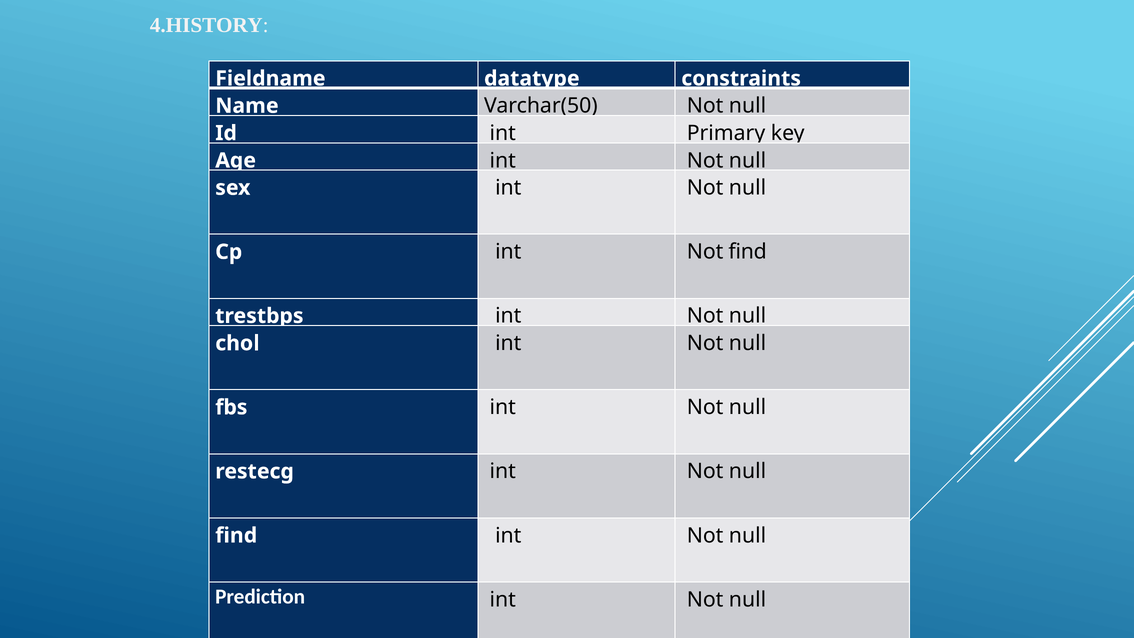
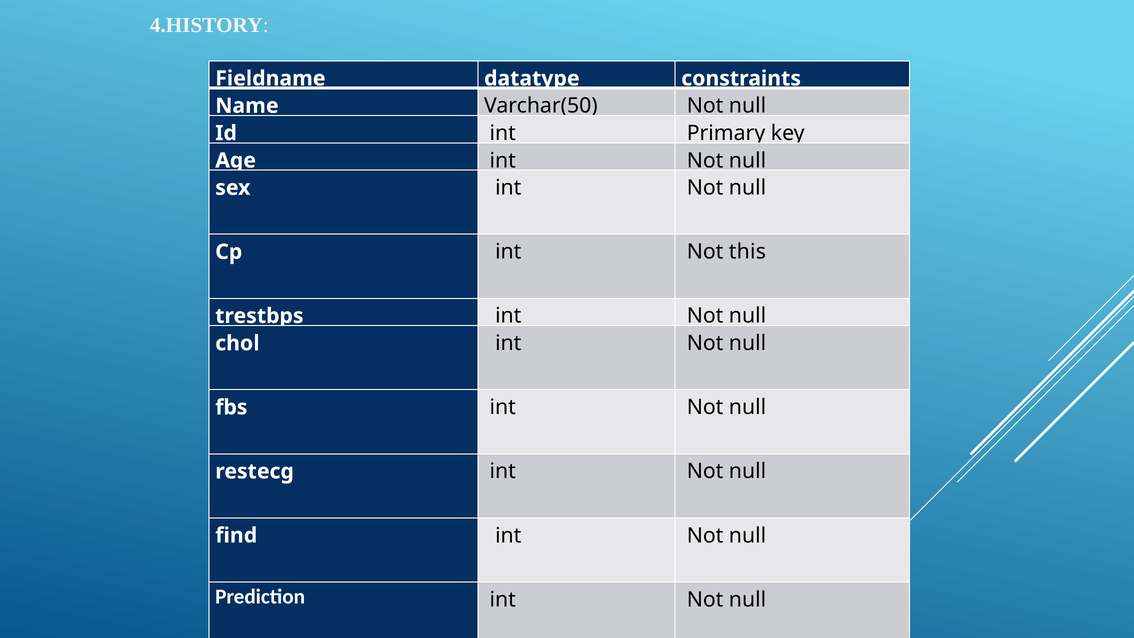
Not find: find -> this
